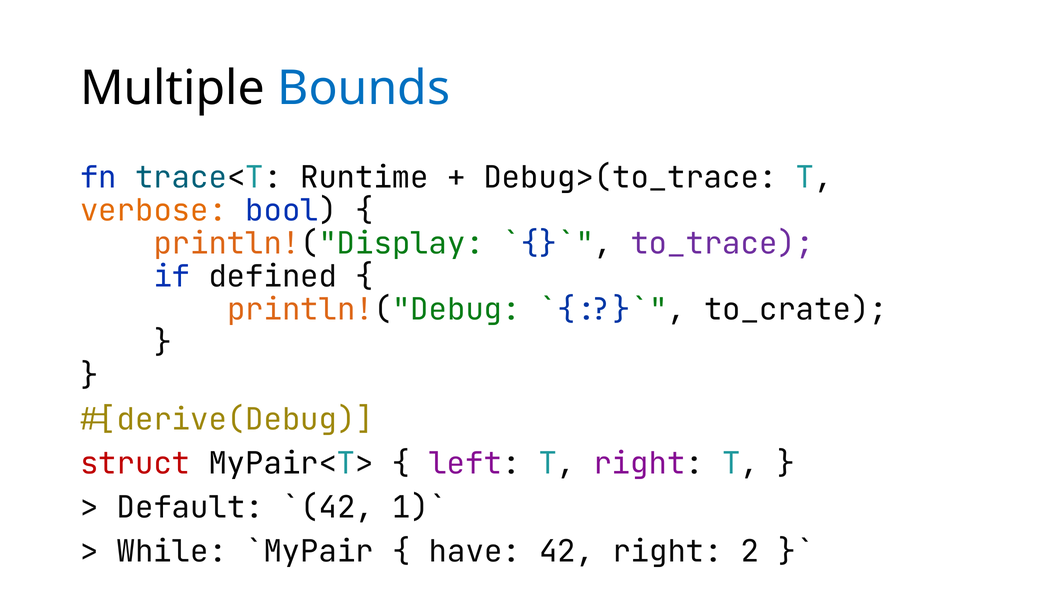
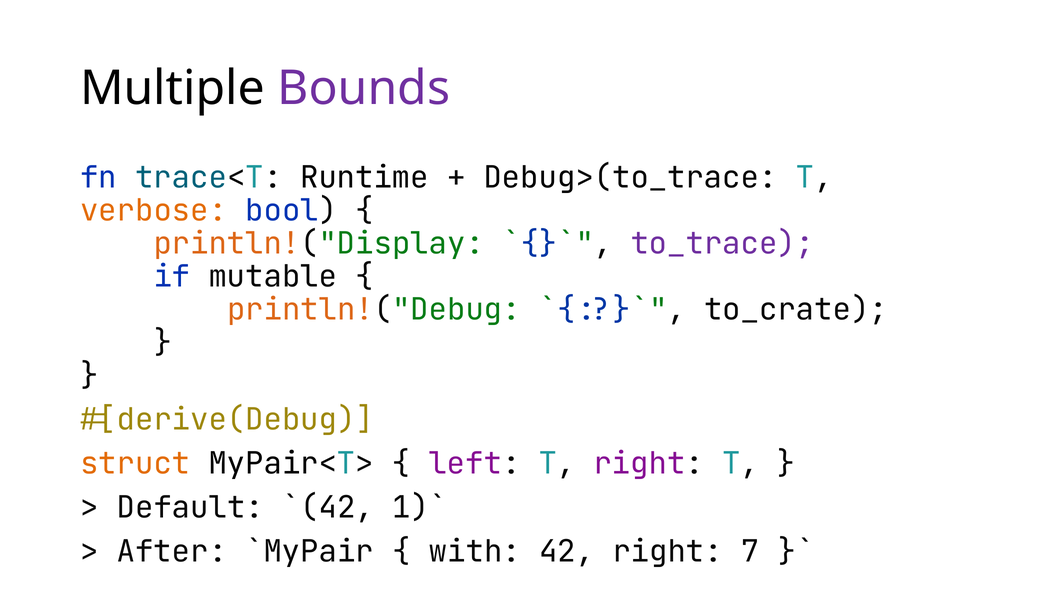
Bounds colour: blue -> purple
defined: defined -> mutable
struct colour: red -> orange
While: While -> After
have: have -> with
2: 2 -> 7
